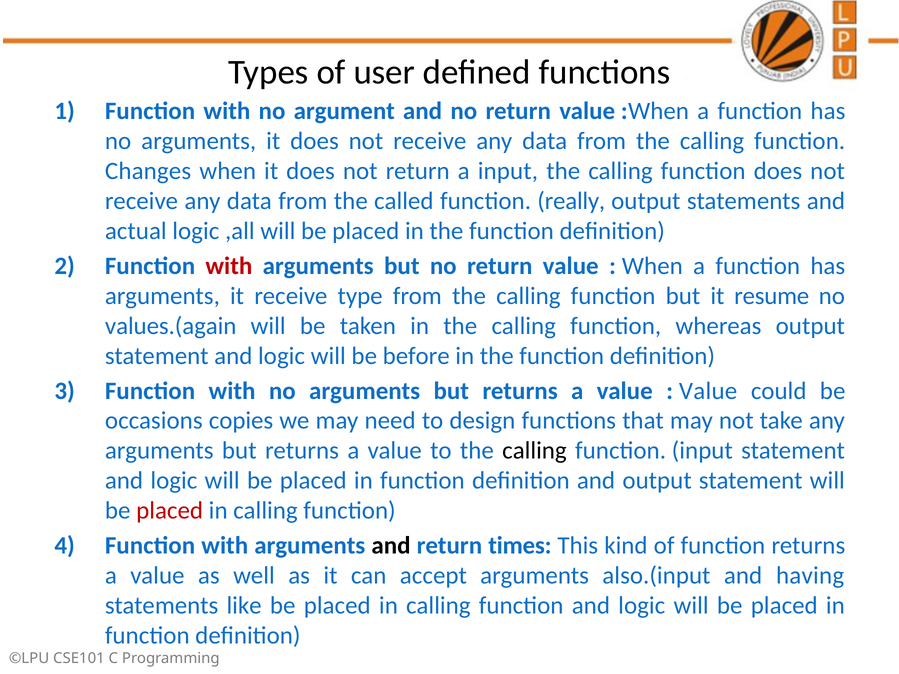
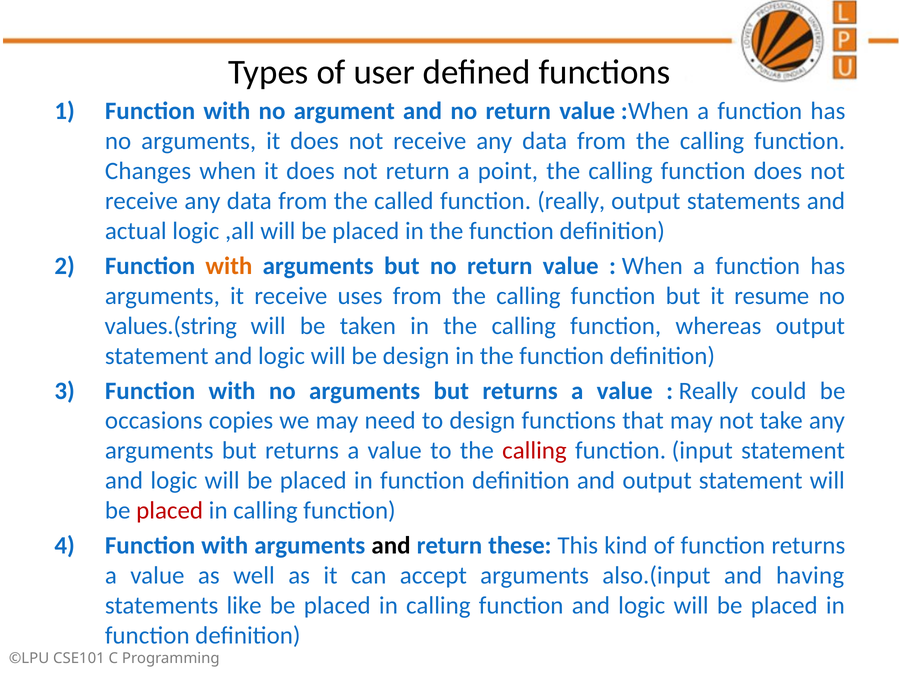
a input: input -> point
with at (229, 266) colour: red -> orange
type: type -> uses
values.(again: values.(again -> values.(string
be before: before -> design
Value at (708, 391): Value -> Really
calling at (534, 451) colour: black -> red
times: times -> these
